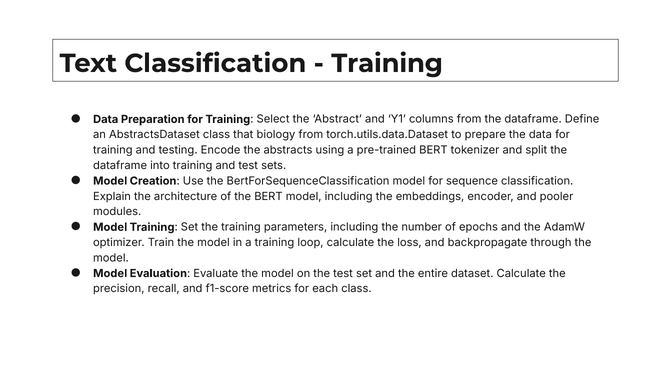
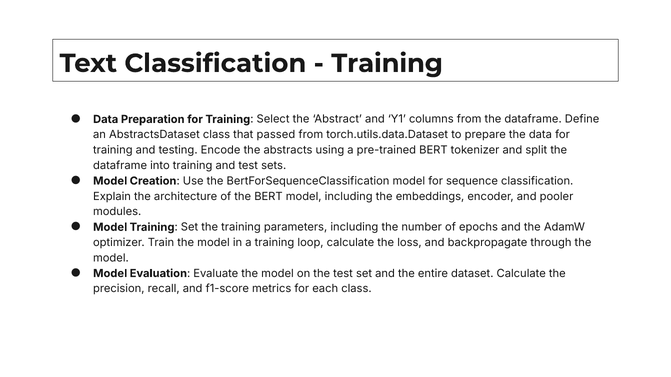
biology: biology -> passed
